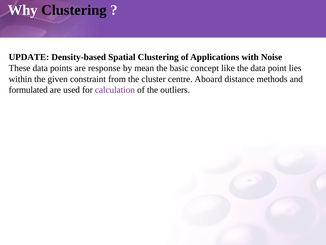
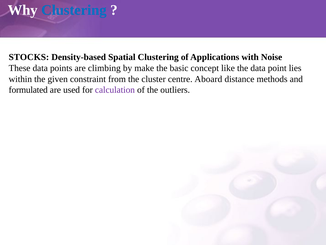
Clustering at (74, 10) colour: black -> blue
UPDATE: UPDATE -> STOCKS
response: response -> climbing
mean: mean -> make
